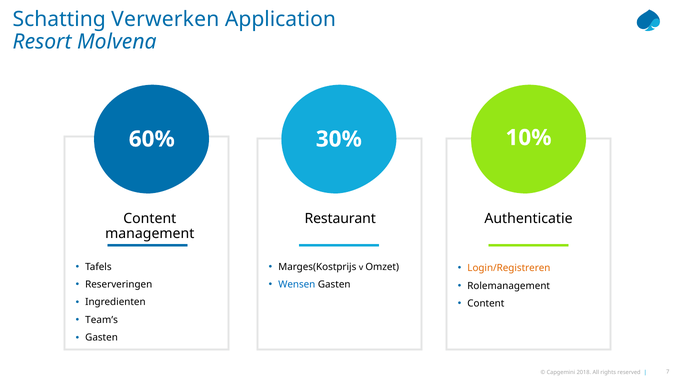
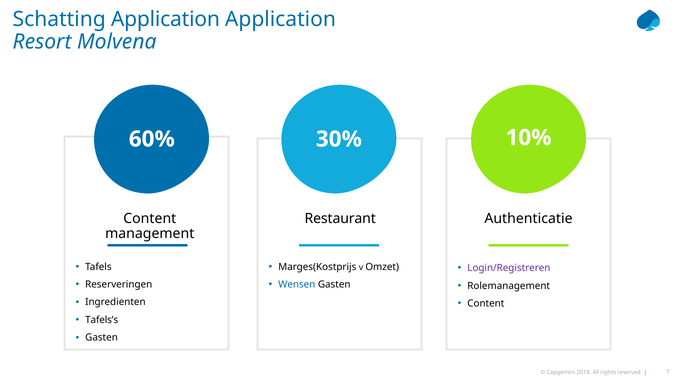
Schatting Verwerken: Verwerken -> Application
Login/Registreren colour: orange -> purple
Team’s: Team’s -> Tafels’s
